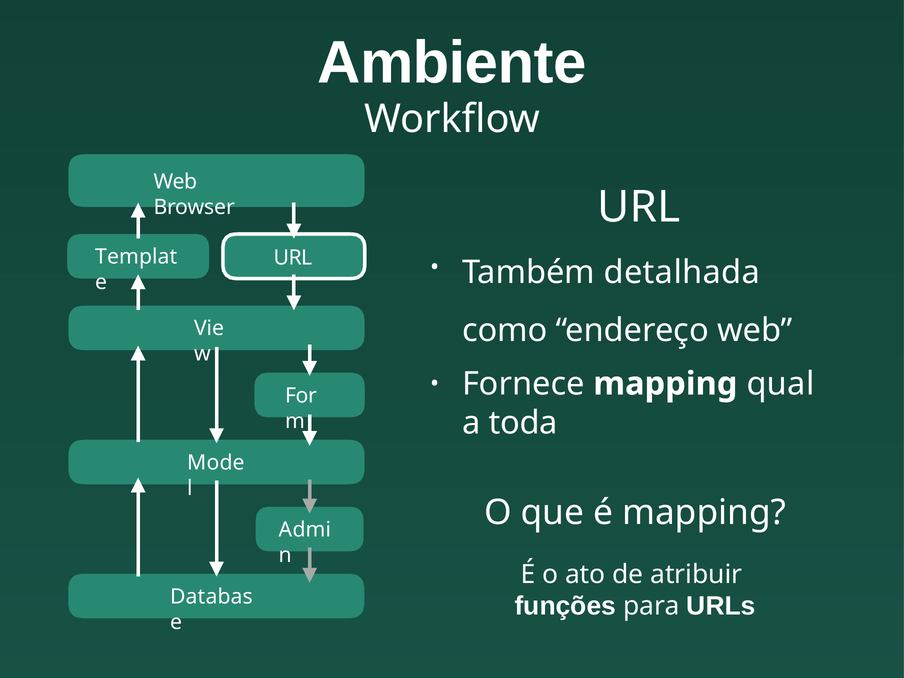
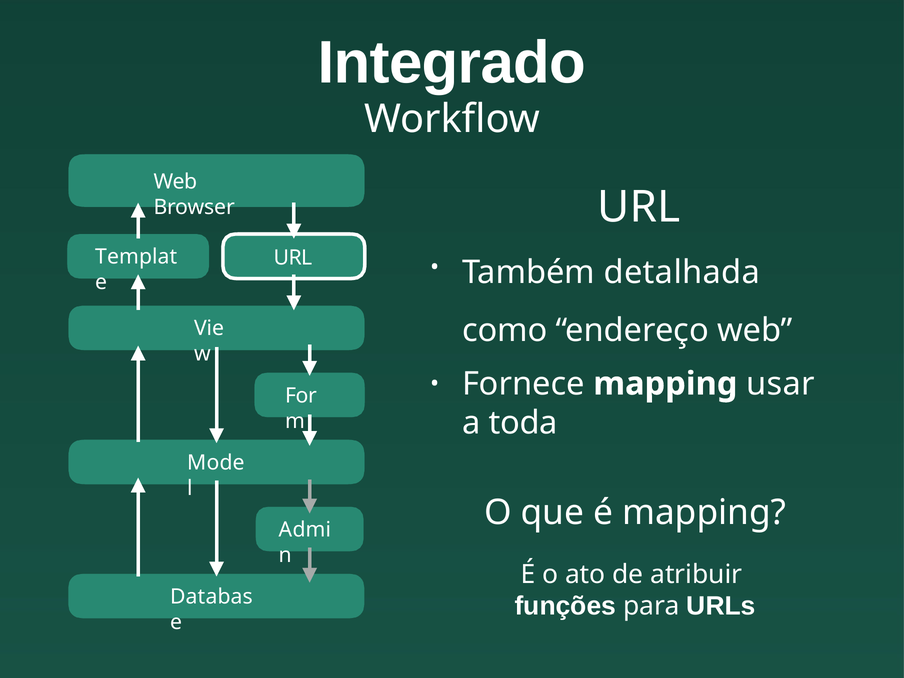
Ambiente: Ambiente -> Integrado
qual: qual -> usar
